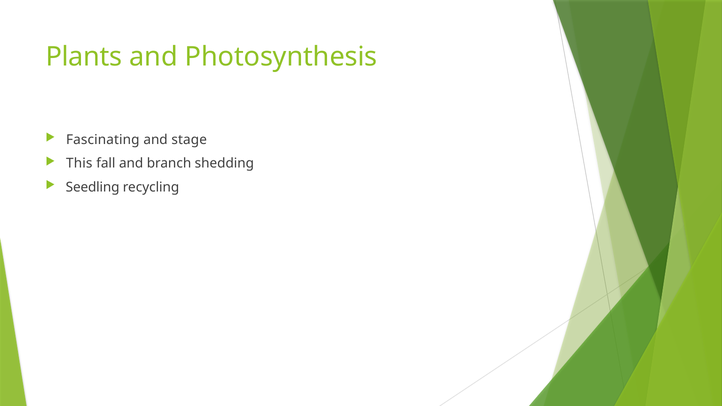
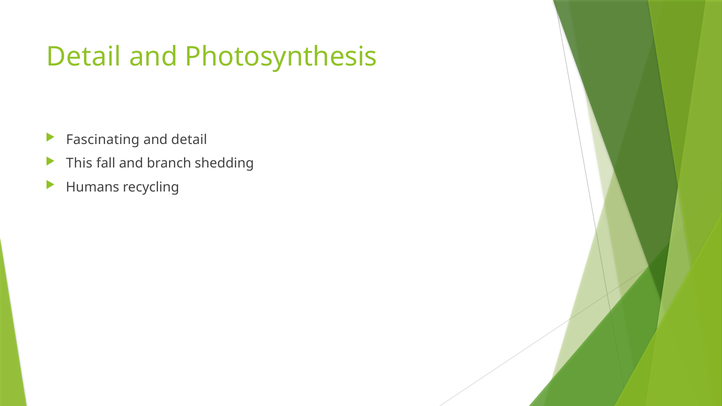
Plants at (84, 57): Plants -> Detail
and stage: stage -> detail
Seedling: Seedling -> Humans
